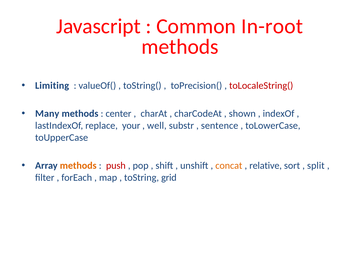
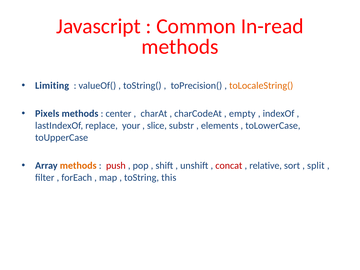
In-root: In-root -> In-read
toLocaleString( colour: red -> orange
Many: Many -> Pixels
shown: shown -> empty
well: well -> slice
sentence: sentence -> elements
concat colour: orange -> red
grid: grid -> this
